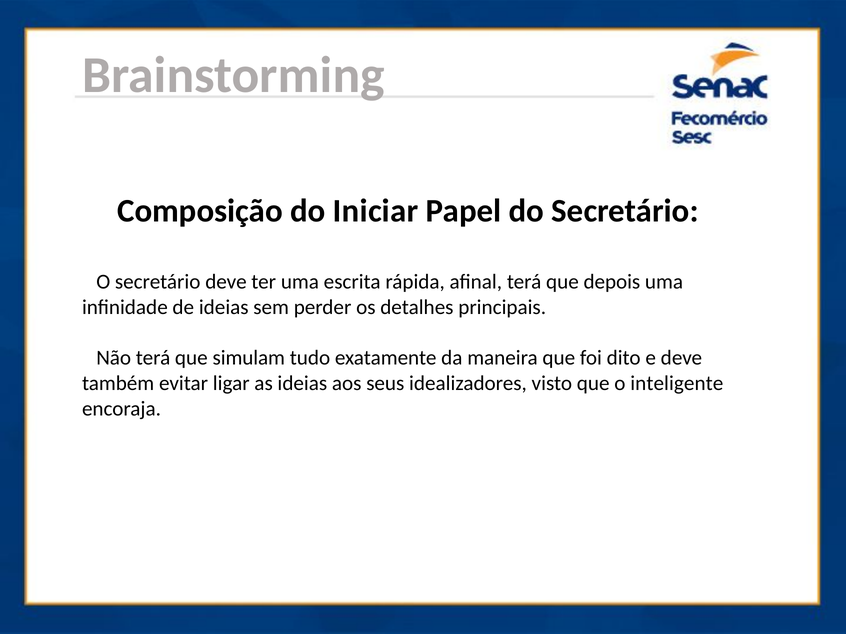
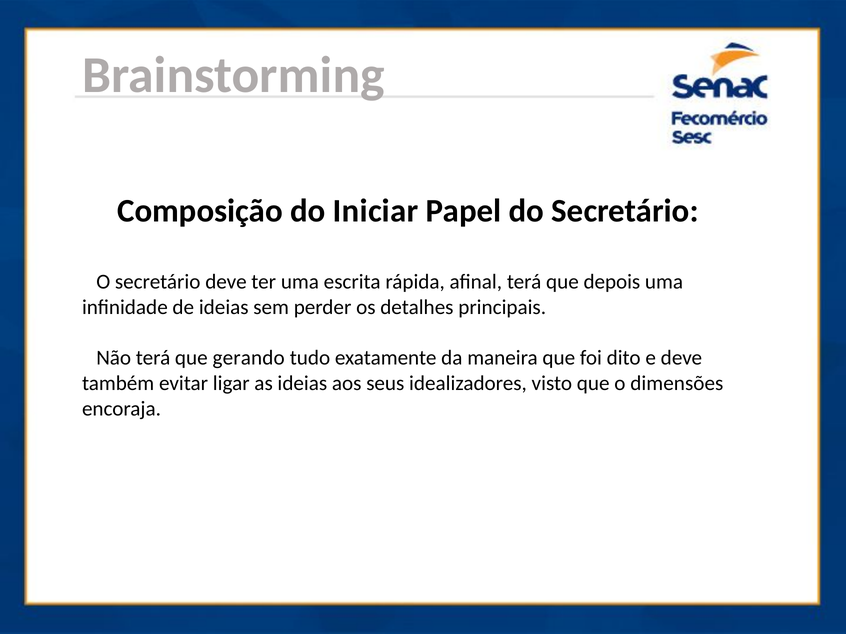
simulam: simulam -> gerando
inteligente: inteligente -> dimensões
